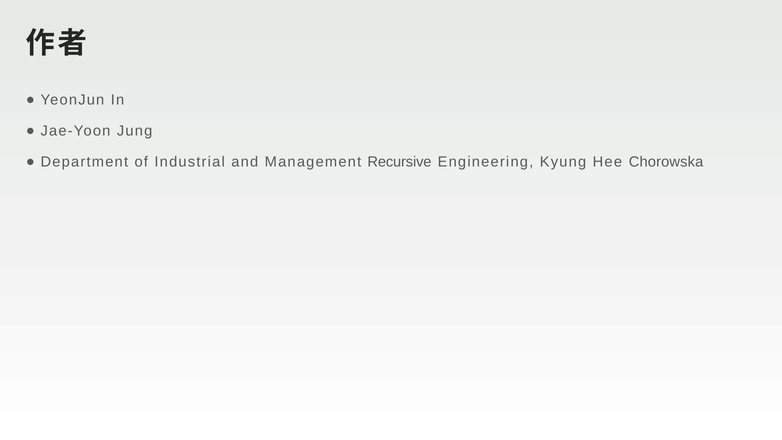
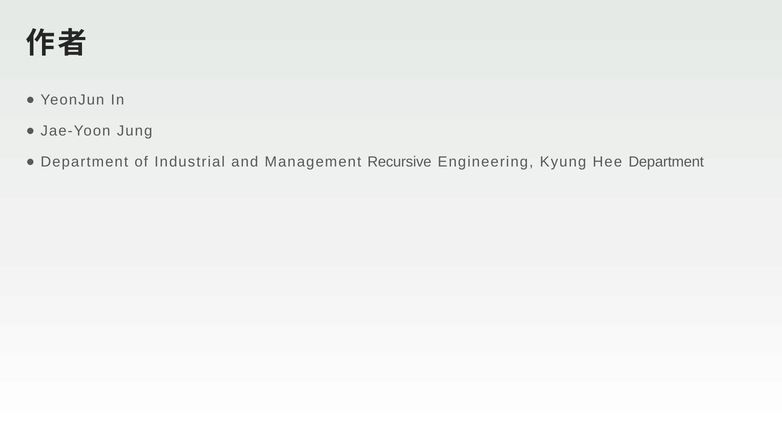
Hee Chorowska: Chorowska -> Department
